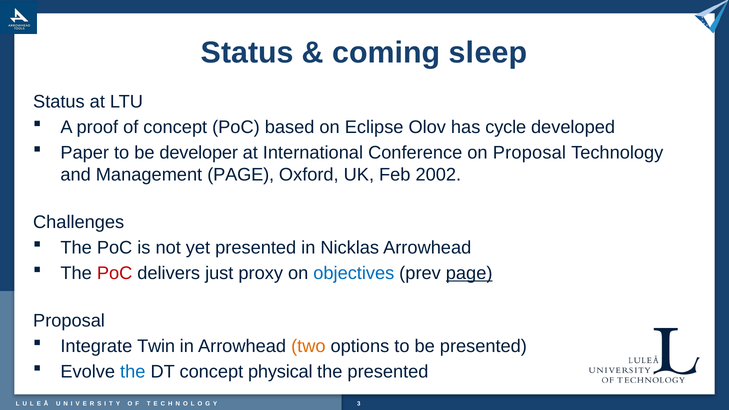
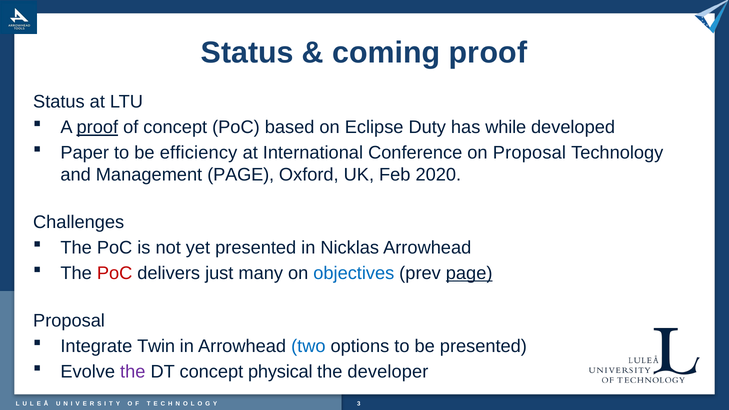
coming sleep: sleep -> proof
proof at (97, 127) underline: none -> present
Olov: Olov -> Duty
cycle: cycle -> while
developer: developer -> efficiency
2002: 2002 -> 2020
proxy: proxy -> many
two colour: orange -> blue
the at (133, 372) colour: blue -> purple
the presented: presented -> developer
